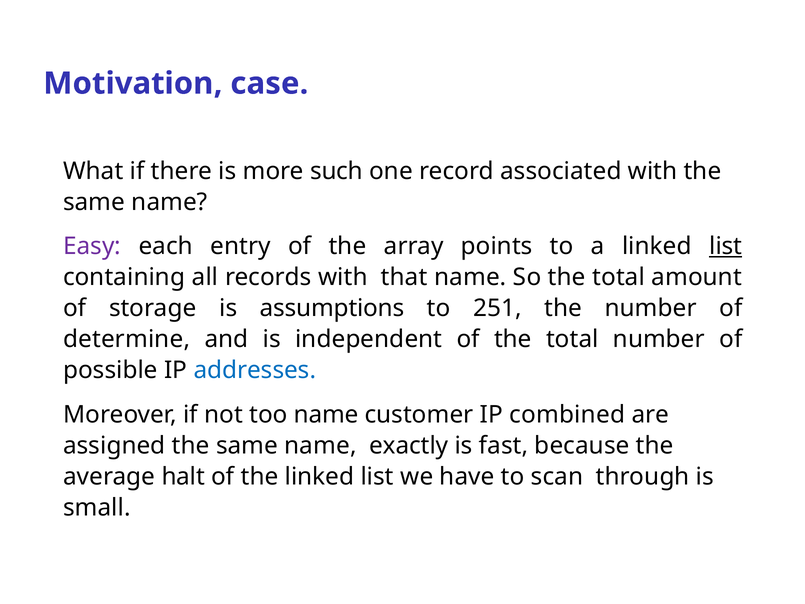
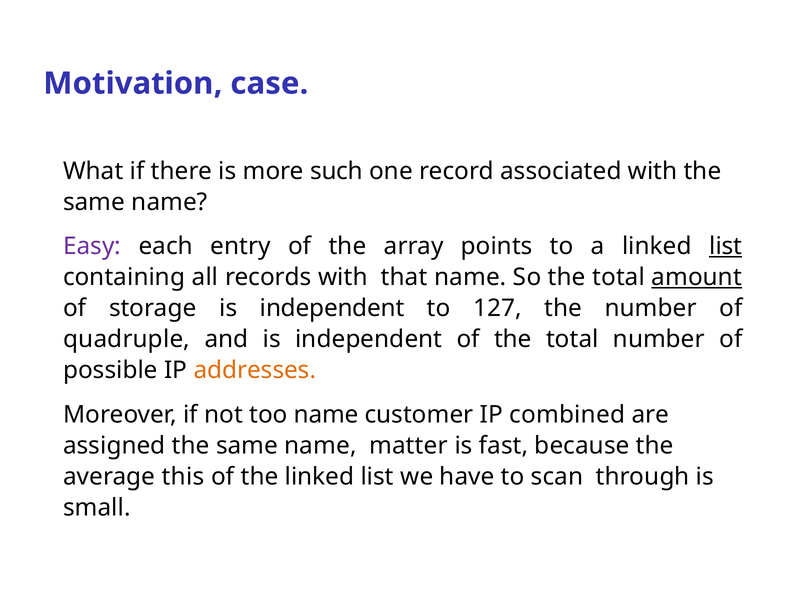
amount underline: none -> present
storage is assumptions: assumptions -> independent
251: 251 -> 127
determine: determine -> quadruple
addresses colour: blue -> orange
exactly: exactly -> matter
halt: halt -> this
